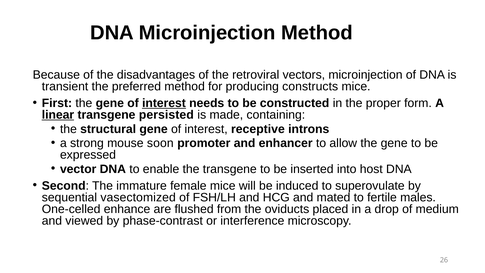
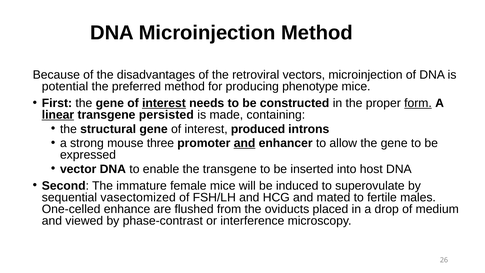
transient: transient -> potential
constructs: constructs -> phenotype
form underline: none -> present
receptive: receptive -> produced
soon: soon -> three
and at (245, 143) underline: none -> present
